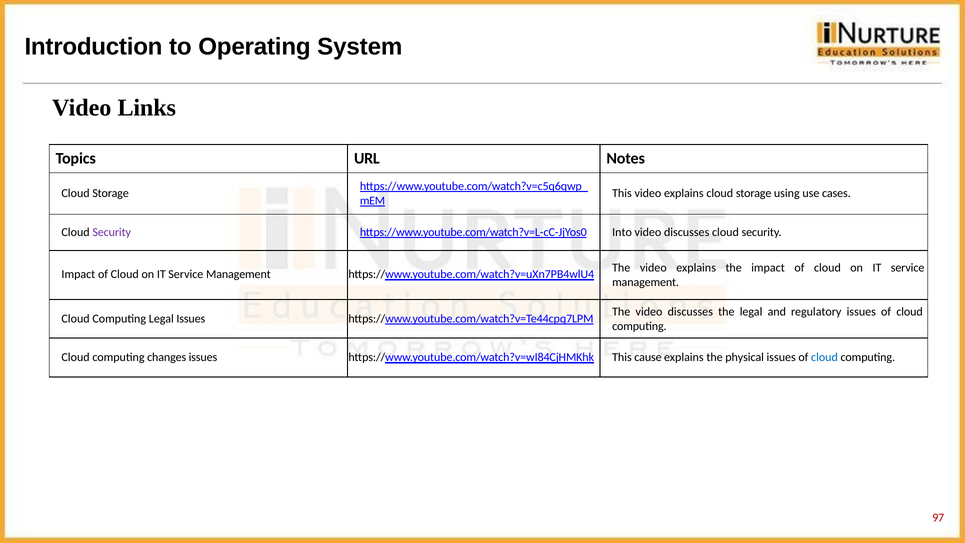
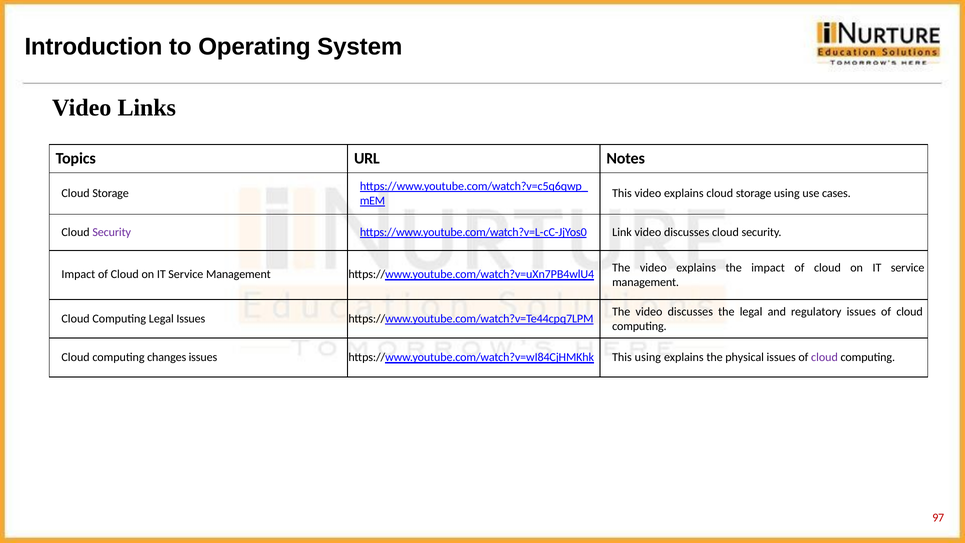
Into: Into -> Link
This cause: cause -> using
cloud at (824, 357) colour: blue -> purple
